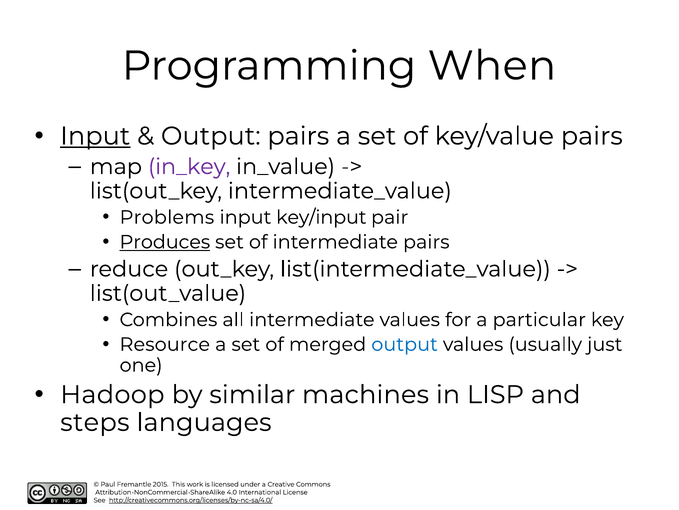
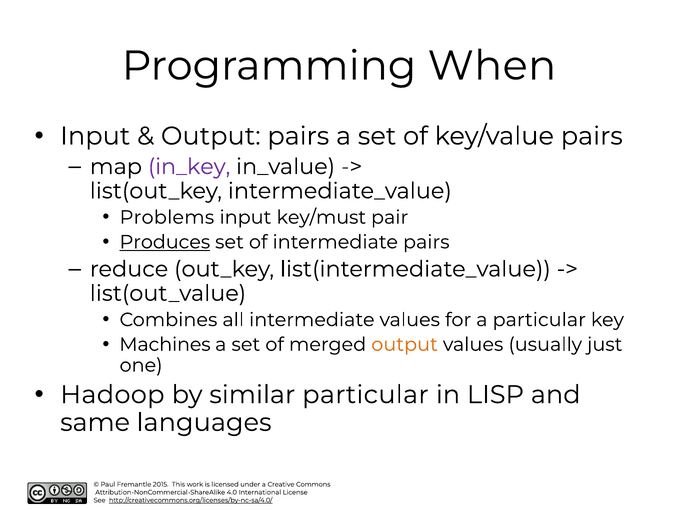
Input at (95, 136) underline: present -> none
key/input: key/input -> key/must
Resource: Resource -> Machines
output at (405, 344) colour: blue -> orange
similar machines: machines -> particular
steps: steps -> same
